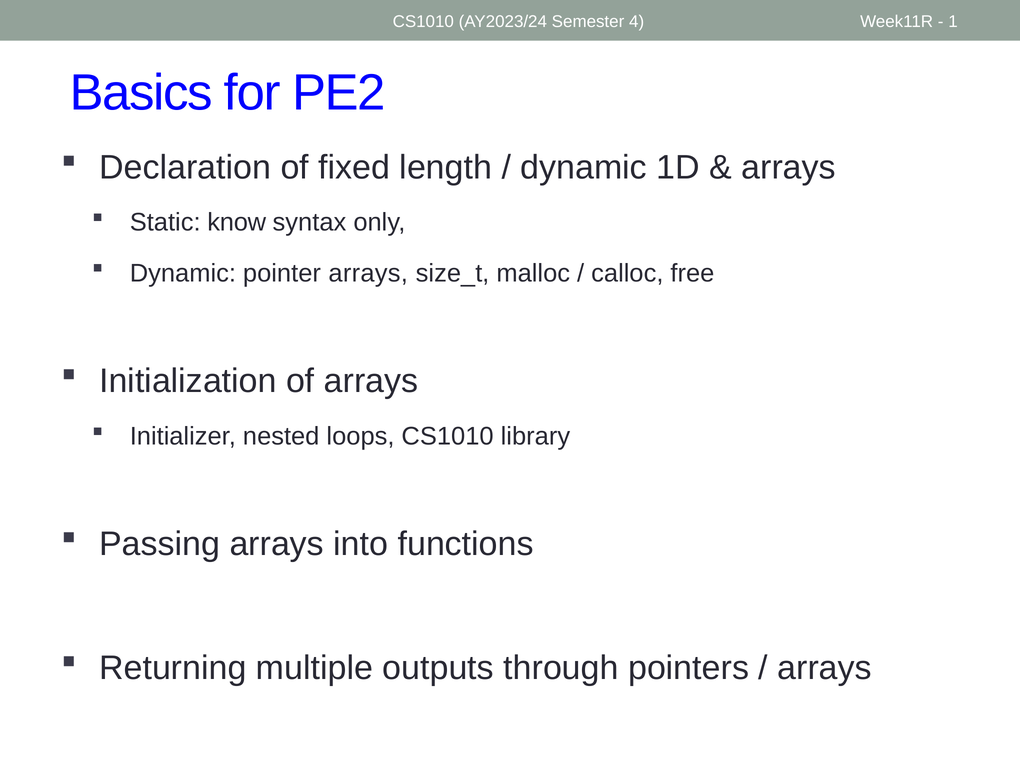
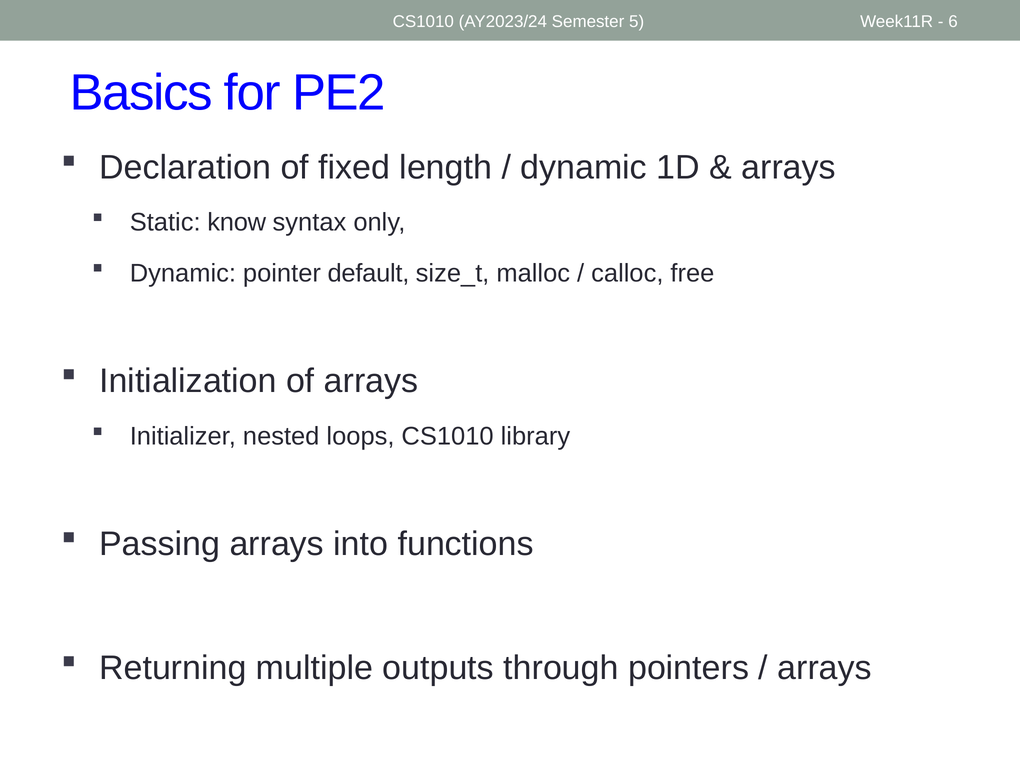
4: 4 -> 5
1: 1 -> 6
pointer arrays: arrays -> default
